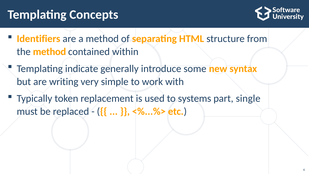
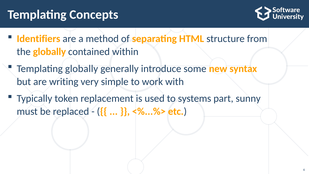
the method: method -> globally
Templating indicate: indicate -> globally
single: single -> sunny
